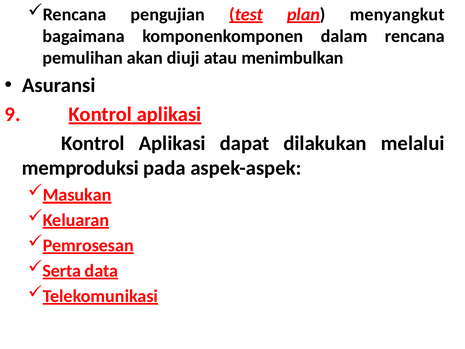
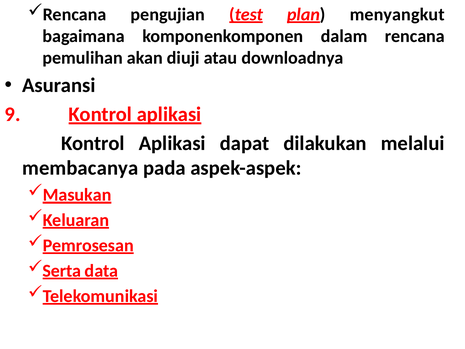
menimbulkan: menimbulkan -> downloadnya
memproduksi: memproduksi -> membacanya
